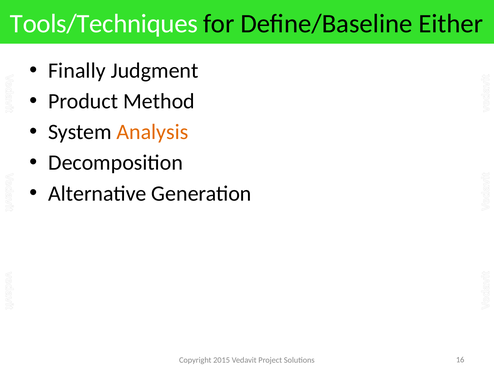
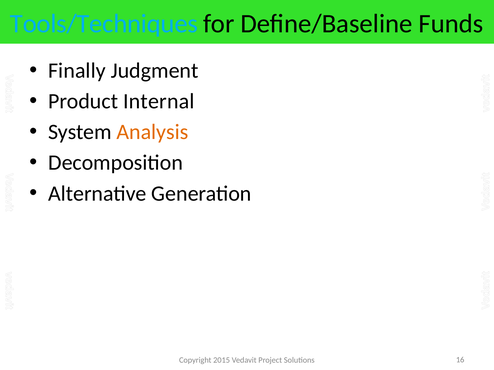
Tools/Techniques colour: white -> light blue
Either: Either -> Funds
Method: Method -> Internal
